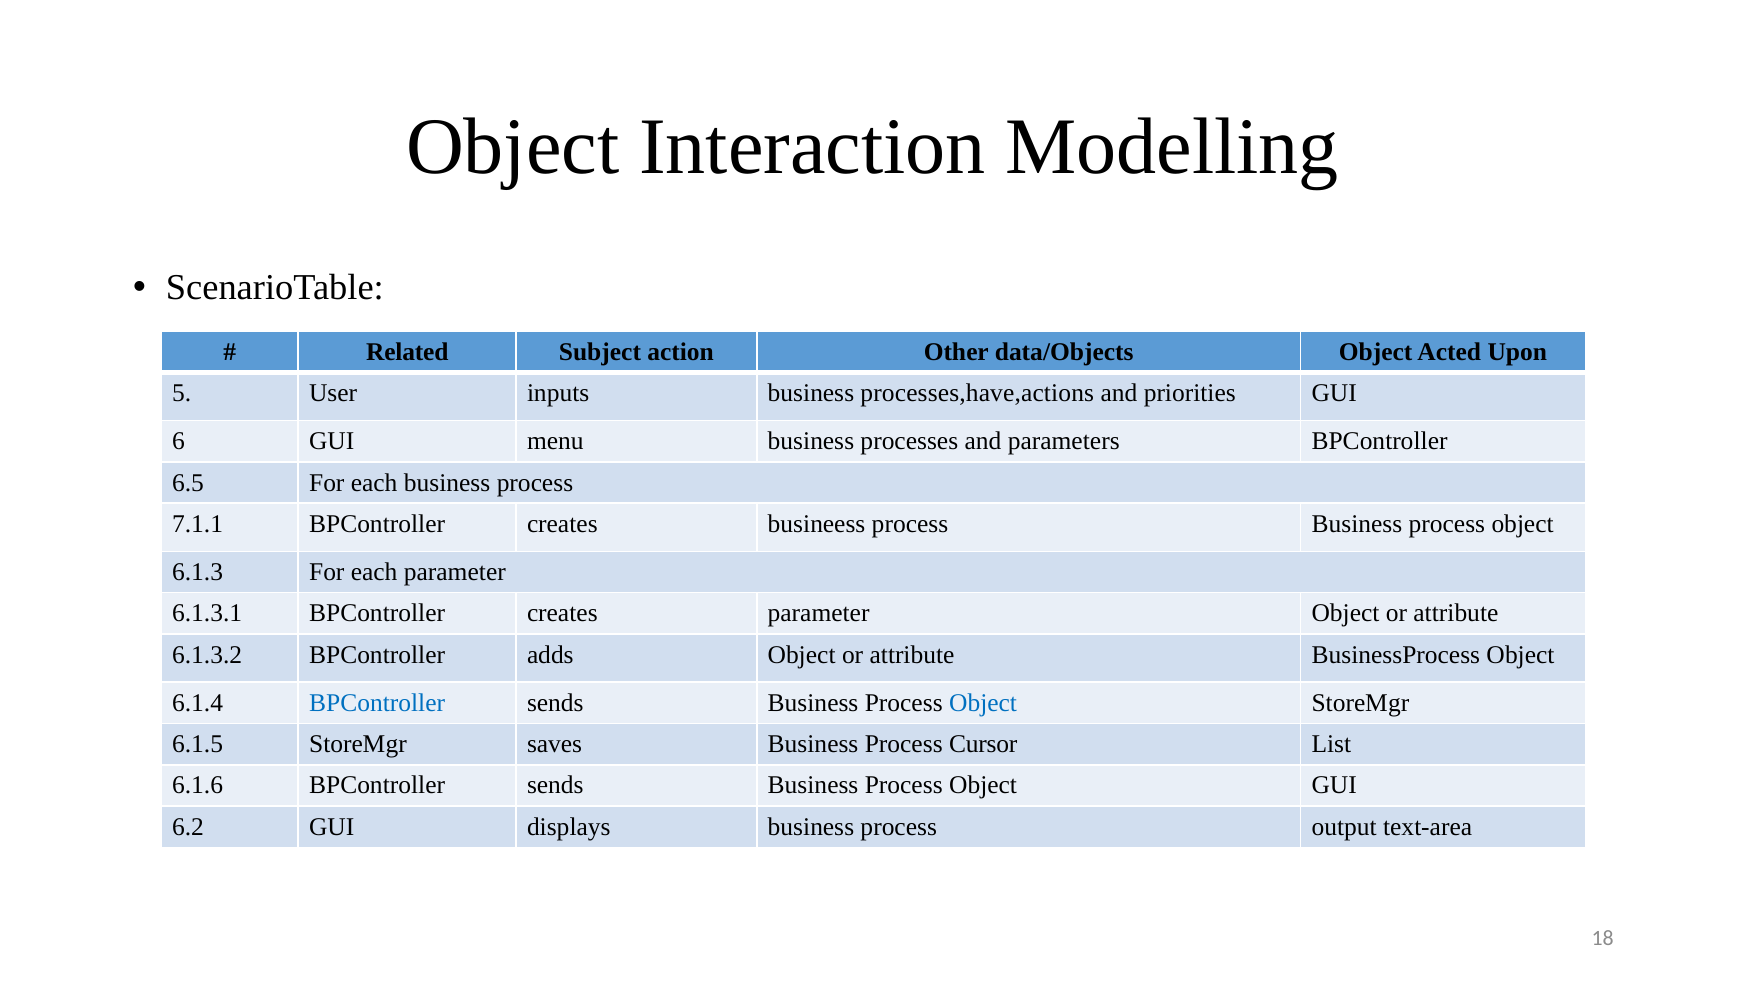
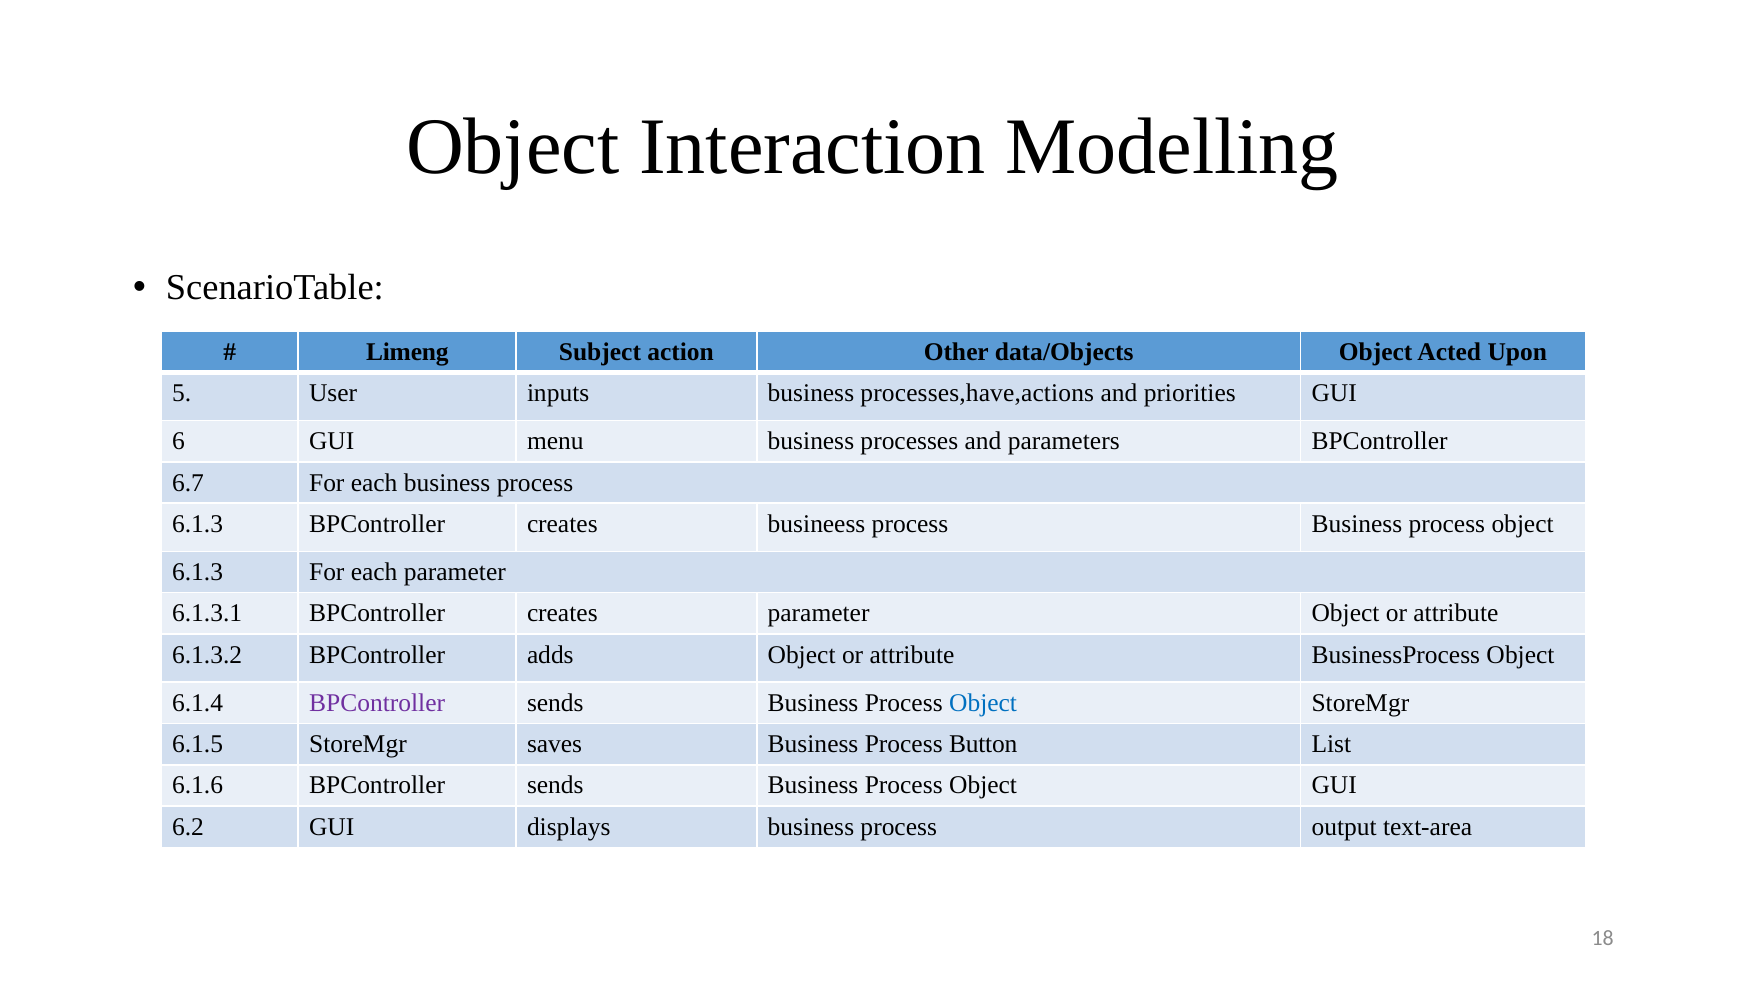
Related: Related -> Limeng
6.5: 6.5 -> 6.7
7.1.1 at (198, 524): 7.1.1 -> 6.1.3
BPController at (377, 703) colour: blue -> purple
Cursor: Cursor -> Button
